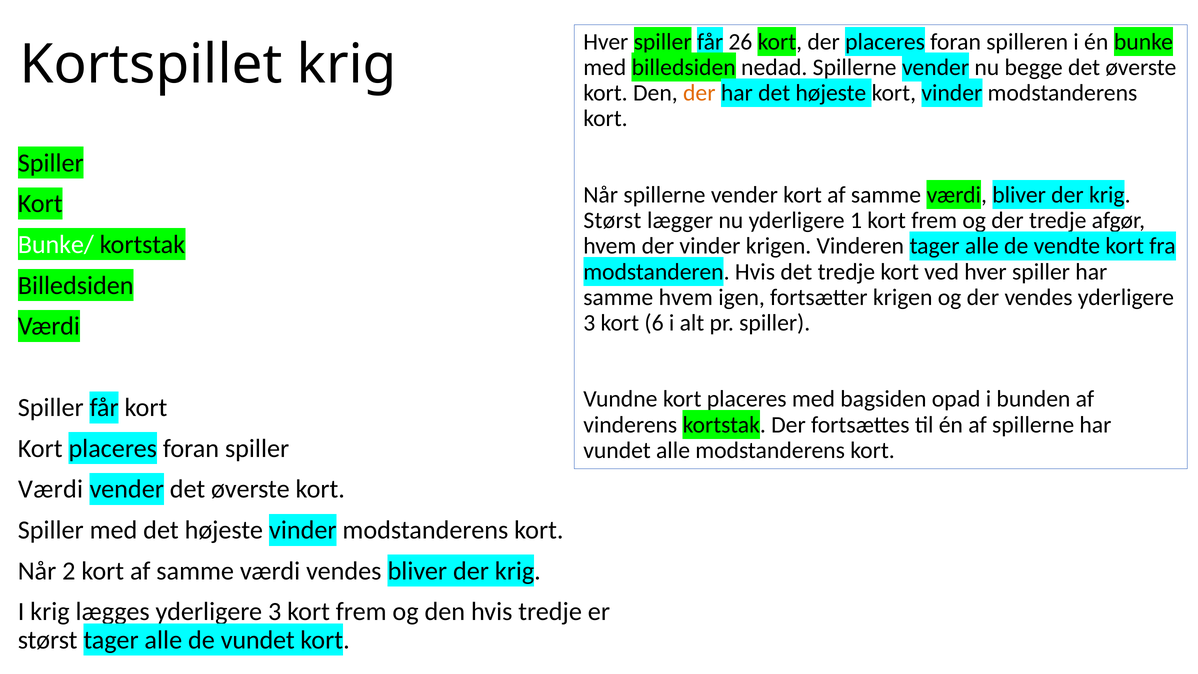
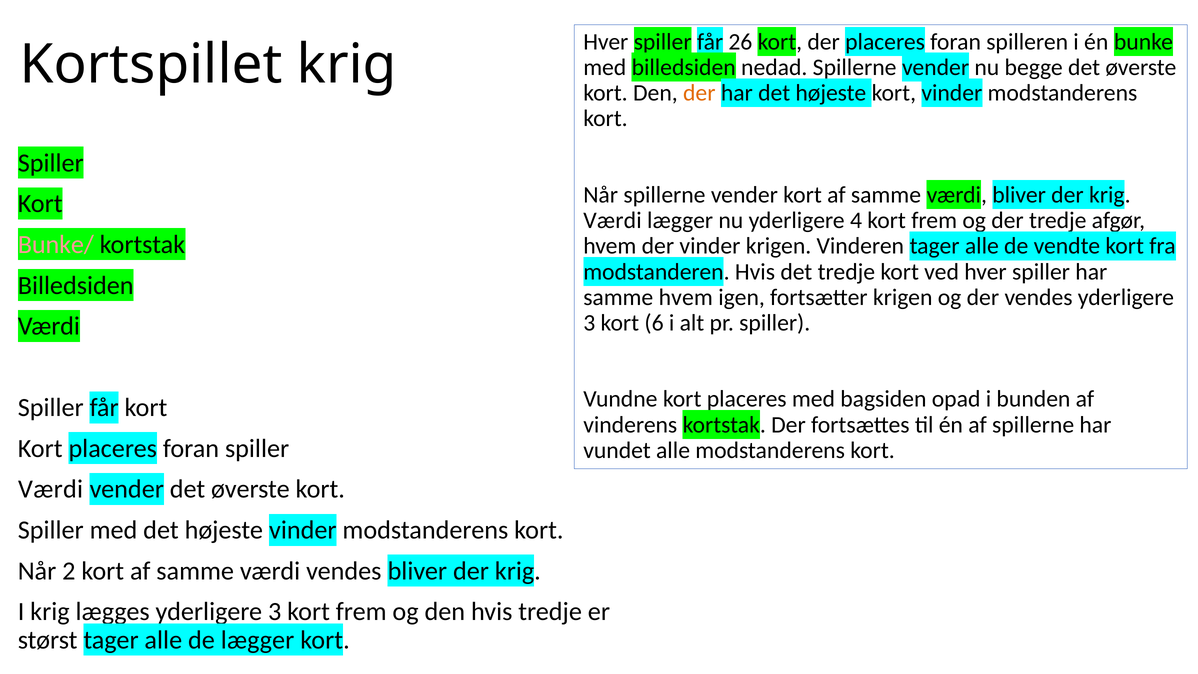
Størst at (612, 220): Størst -> Værdi
1: 1 -> 4
Bunke/ colour: white -> pink
de vundet: vundet -> lægger
